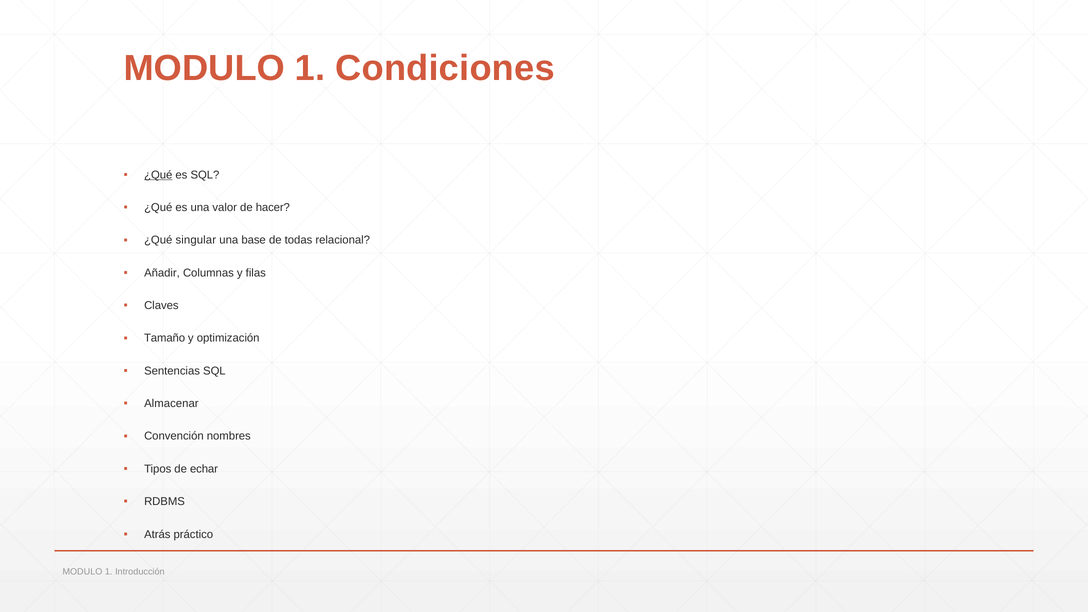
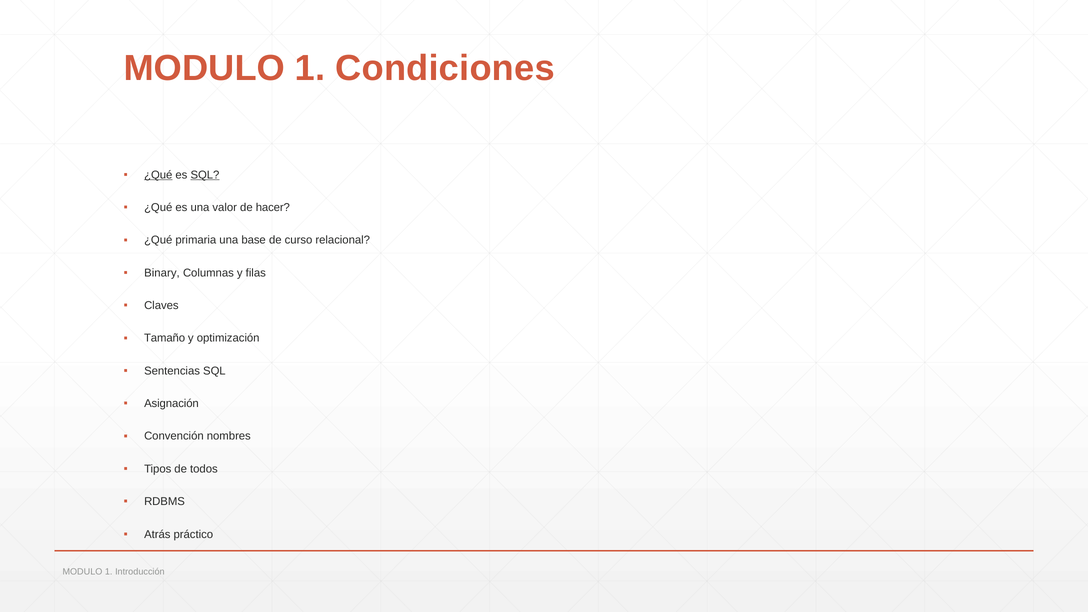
SQL at (205, 175) underline: none -> present
singular: singular -> primaria
todas: todas -> curso
Añadir: Añadir -> Binary
Almacenar: Almacenar -> Asignación
echar: echar -> todos
